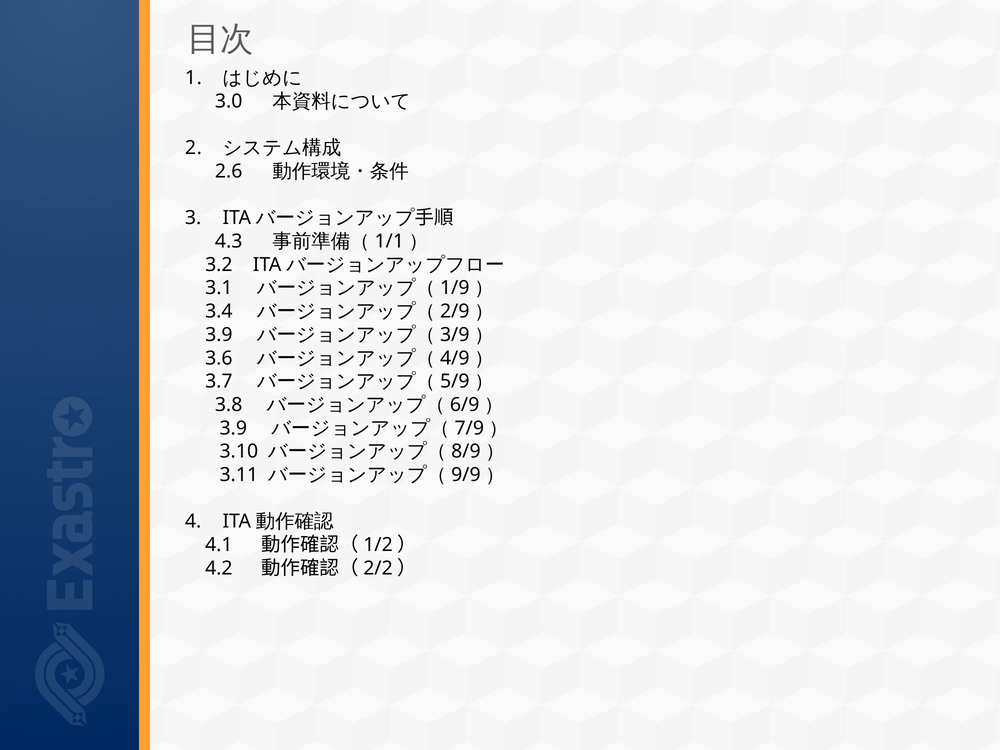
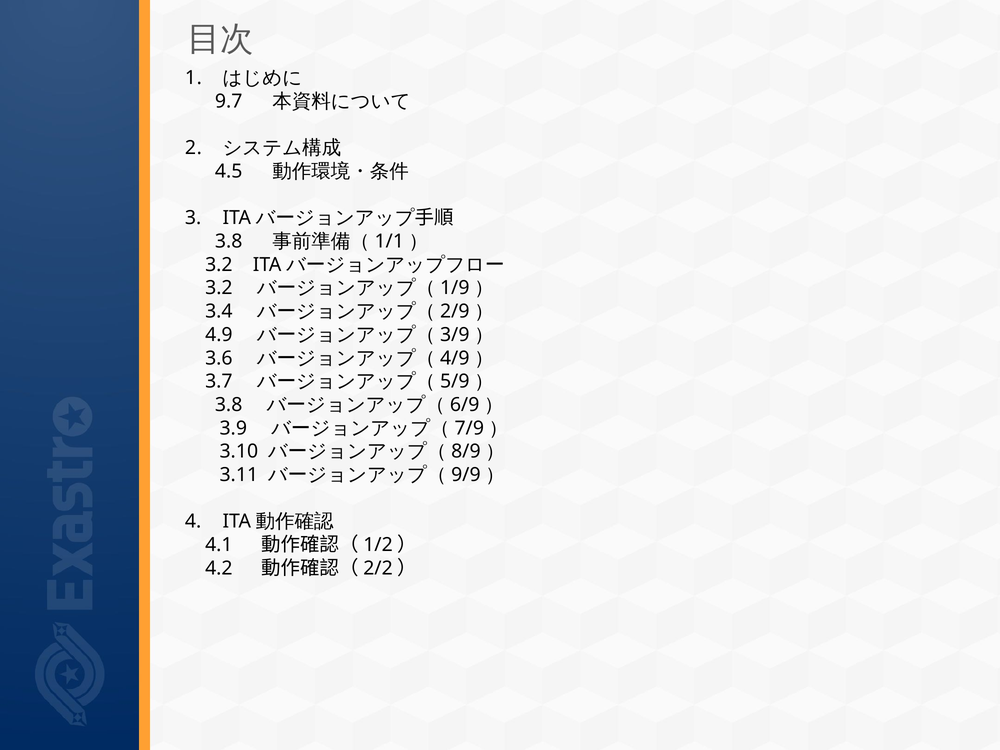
3.0: 3.0 -> 9.7
2.6: 2.6 -> 4.5
4.3 at (229, 241): 4.3 -> 3.8
3.1 at (219, 288): 3.1 -> 3.2
3.9 at (219, 335): 3.9 -> 4.9
